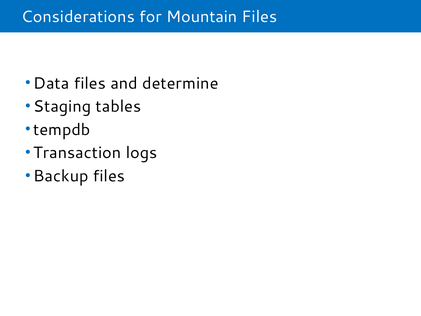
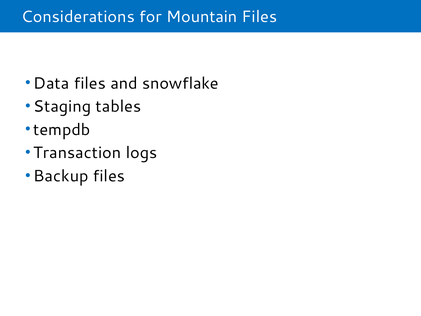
determine: determine -> snowflake
